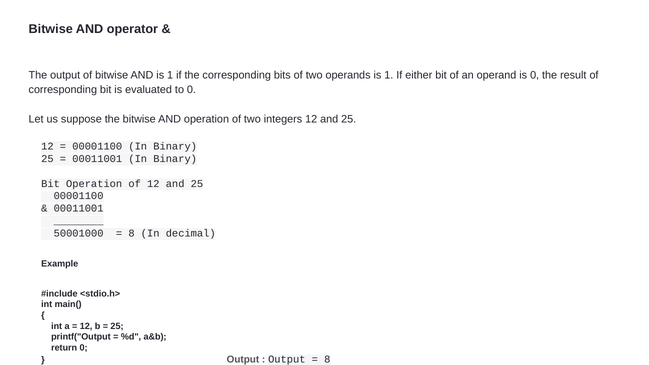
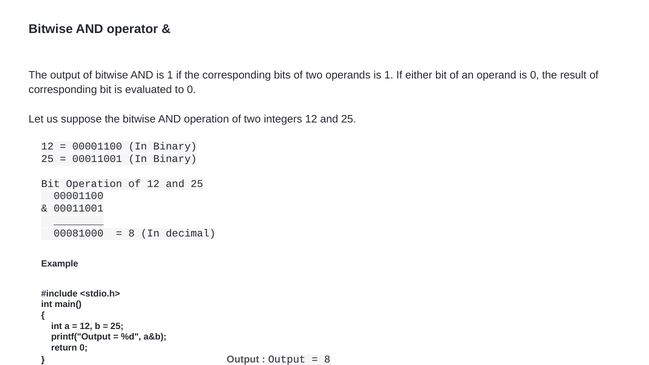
50001000: 50001000 -> 00081000
